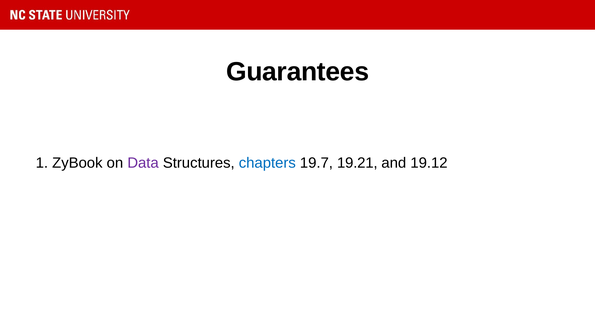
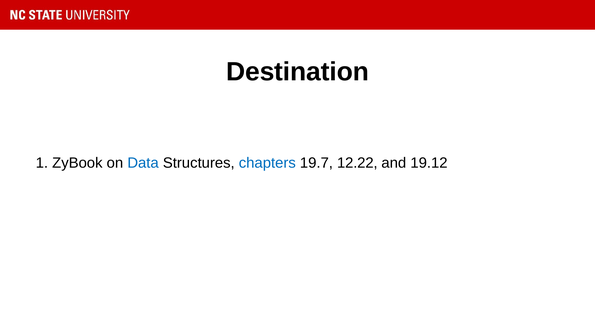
Guarantees: Guarantees -> Destination
Data colour: purple -> blue
19.21: 19.21 -> 12.22
